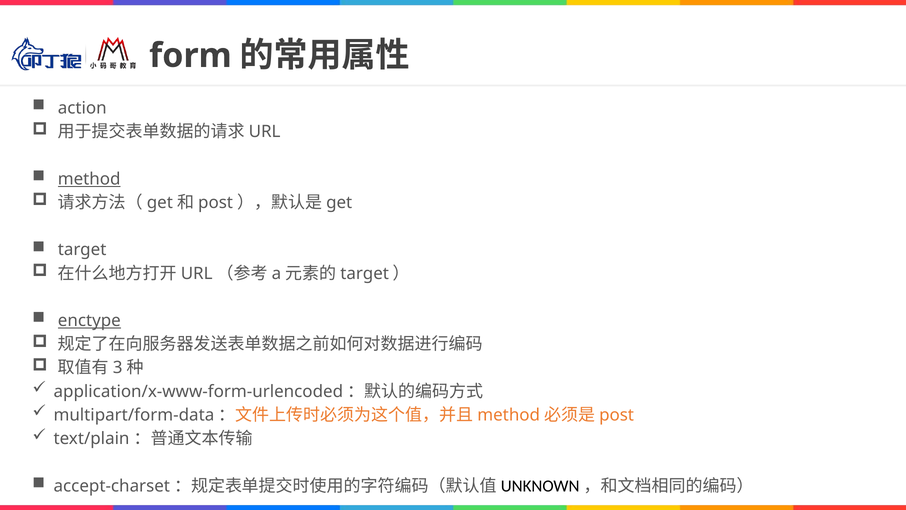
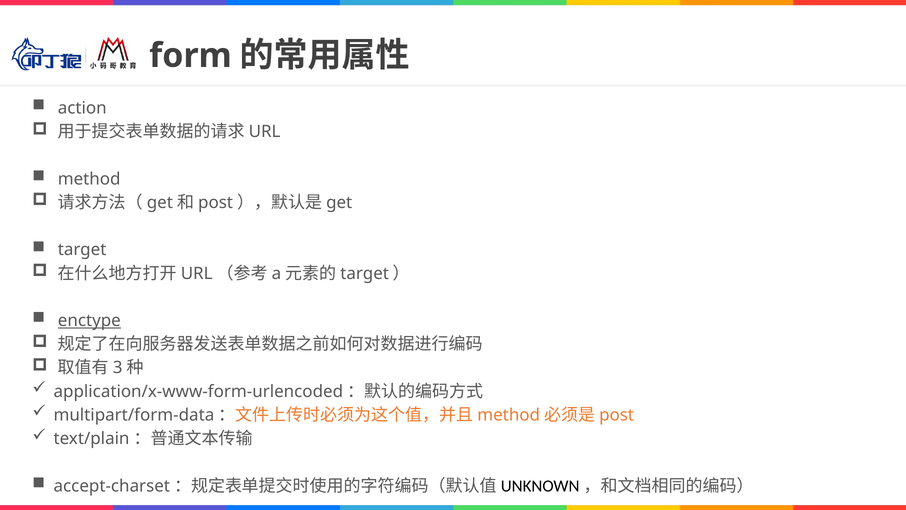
method underline: present -> none
